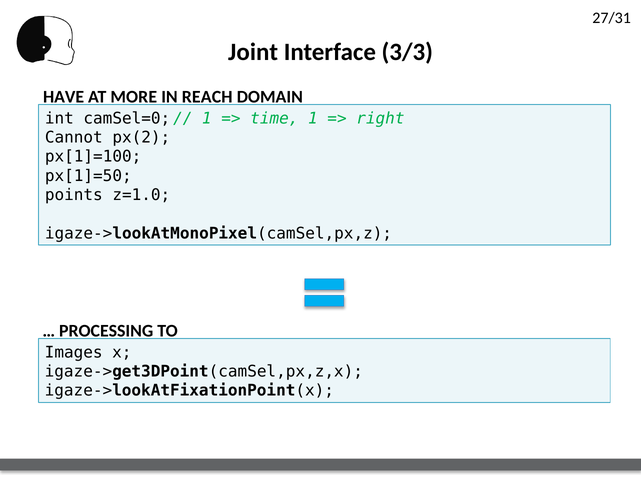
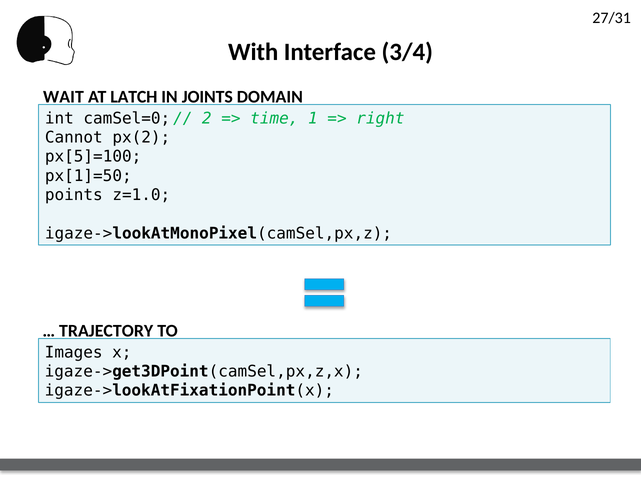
Joint: Joint -> With
3/3: 3/3 -> 3/4
HAVE: HAVE -> WAIT
MORE: MORE -> LATCH
REACH: REACH -> JOINTS
1 at (207, 118): 1 -> 2
px[1]=100: px[1]=100 -> px[5]=100
PROCESSING: PROCESSING -> TRAJECTORY
